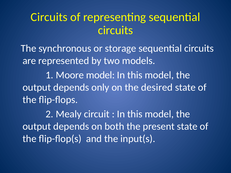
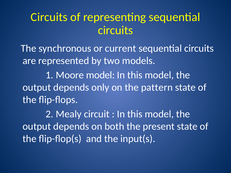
storage: storage -> current
desired: desired -> pattern
